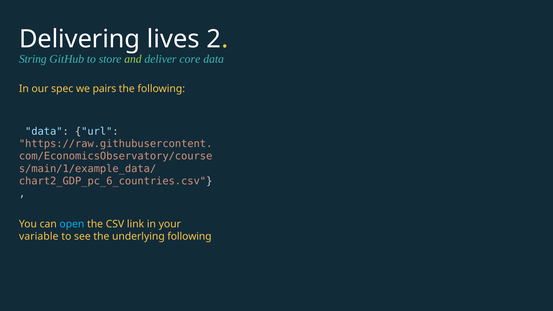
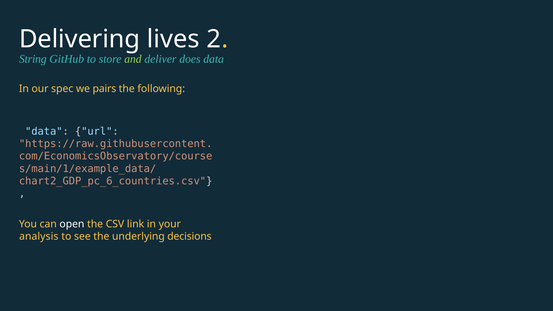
core: core -> does
open colour: light blue -> white
variable: variable -> analysis
underlying following: following -> decisions
